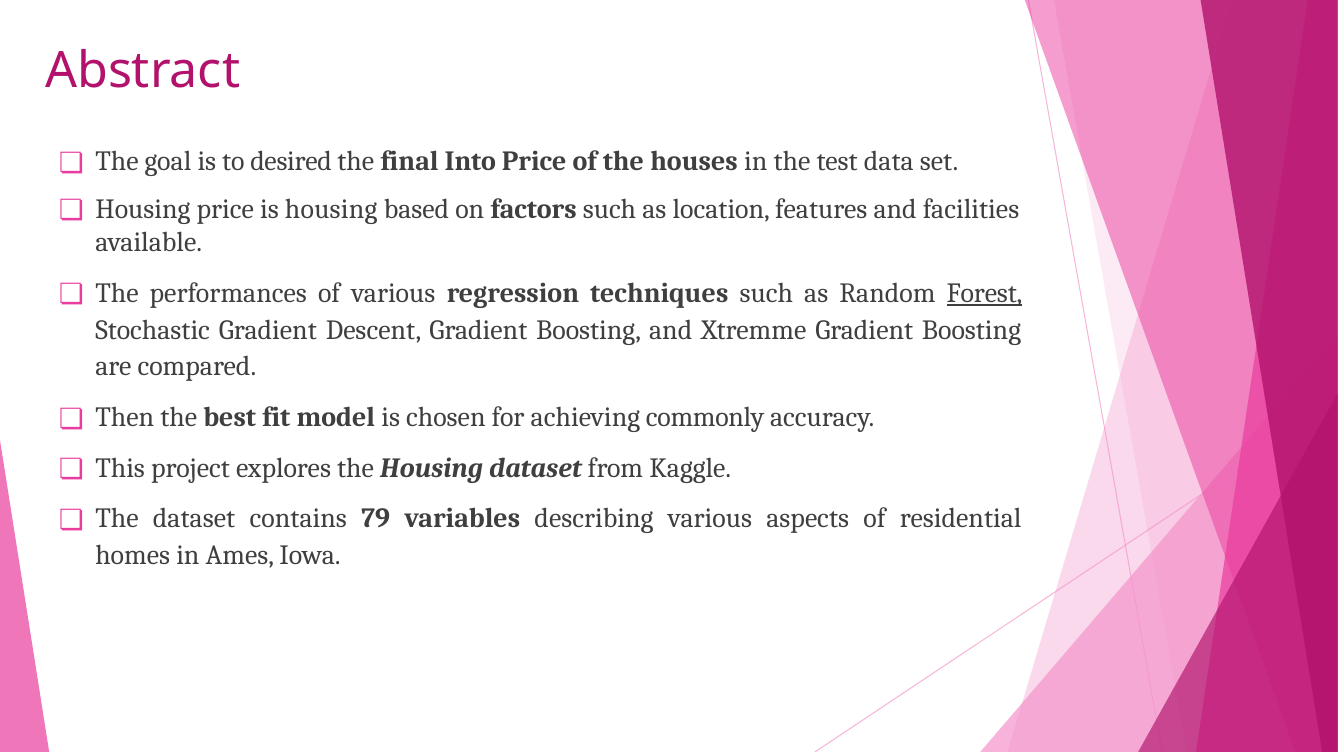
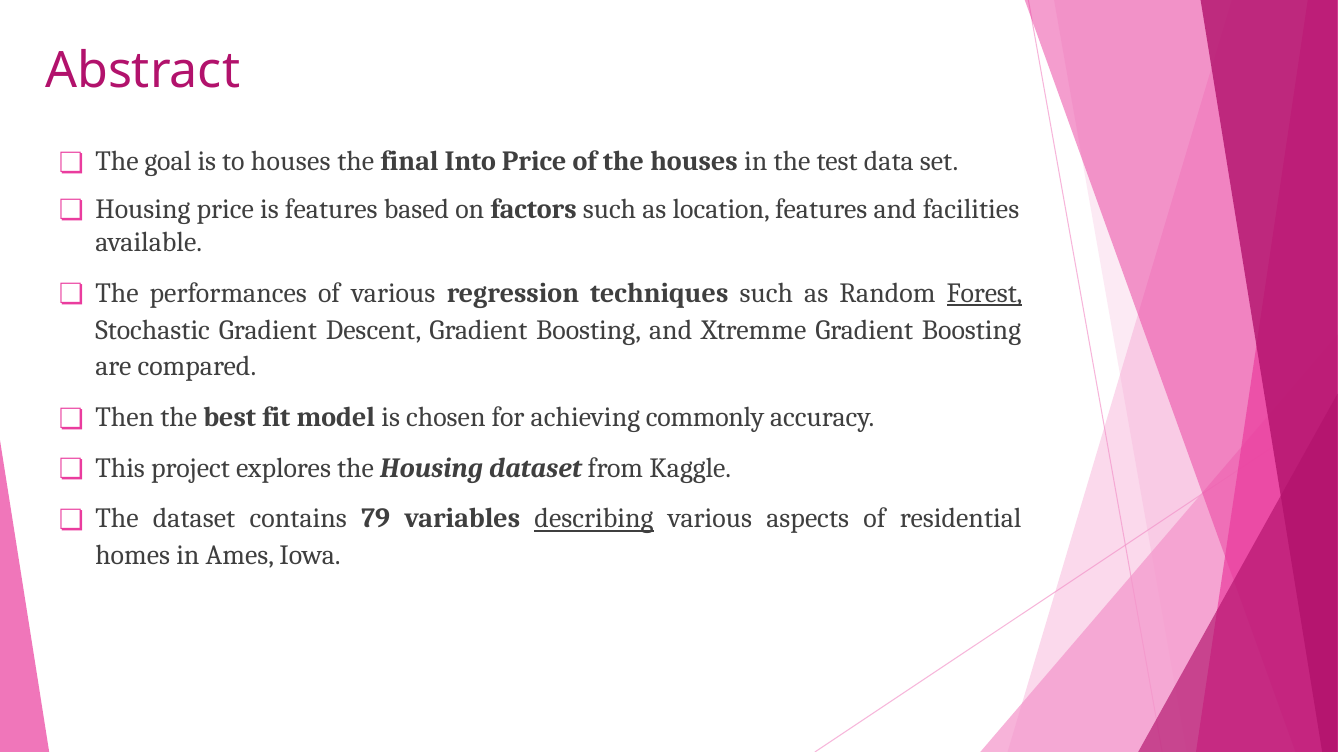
to desired: desired -> houses
is housing: housing -> features
describing underline: none -> present
